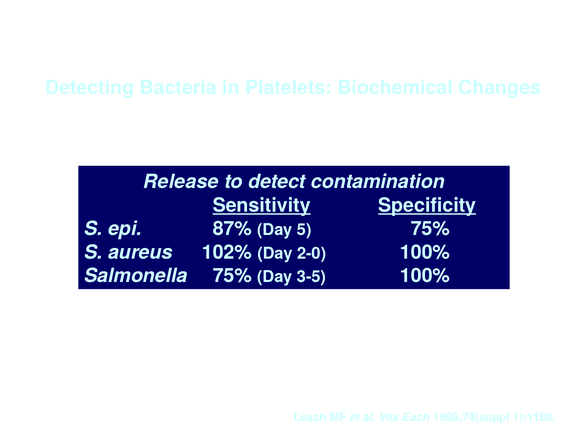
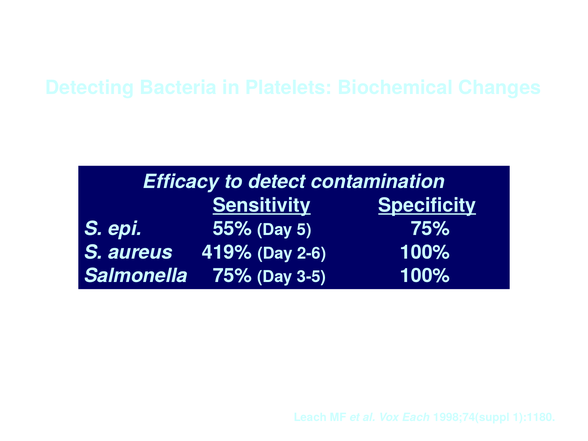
Release: Release -> Efficacy
87%: 87% -> 55%
102%: 102% -> 419%
2-0: 2-0 -> 2-6
